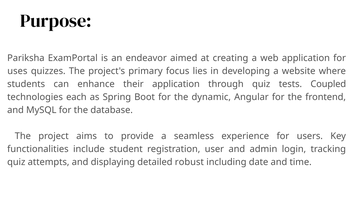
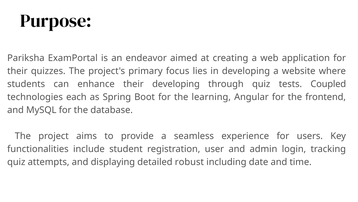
uses at (17, 71): uses -> their
their application: application -> developing
dynamic: dynamic -> learning
